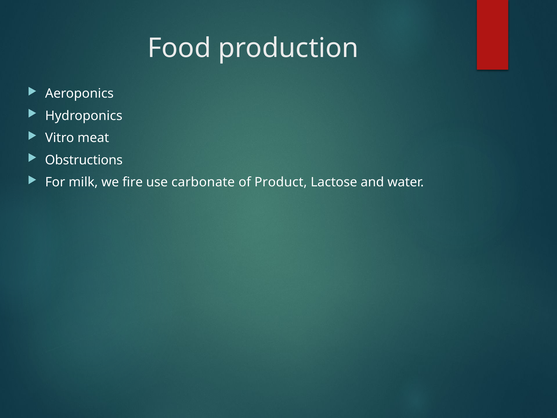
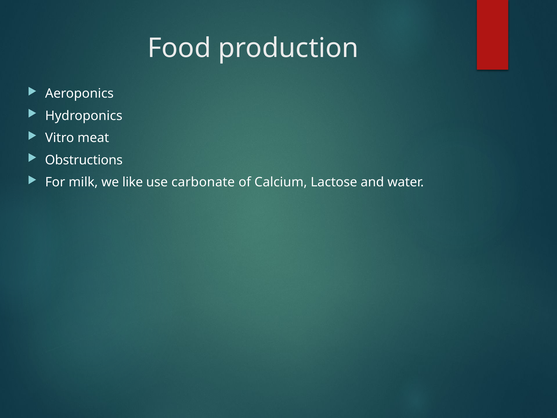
fire: fire -> like
Product: Product -> Calcium
